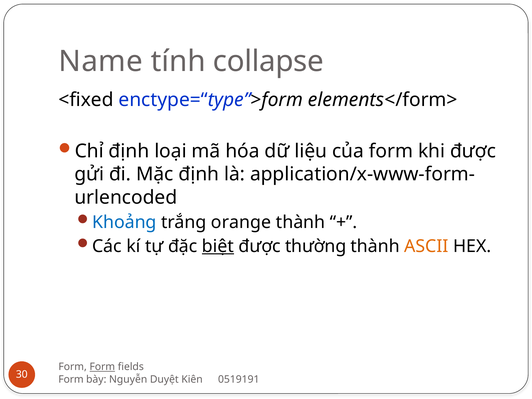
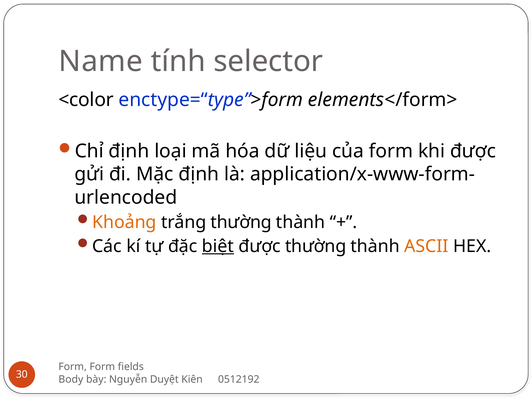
collapse: collapse -> selector
<fixed: <fixed -> <color
Khoảng colour: blue -> orange
trắng orange: orange -> thường
Form at (102, 367) underline: present -> none
Form at (71, 379): Form -> Body
0519191: 0519191 -> 0512192
